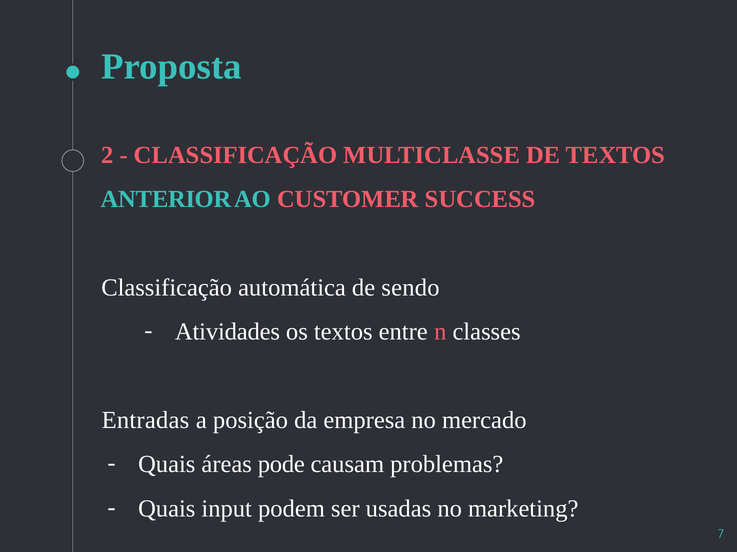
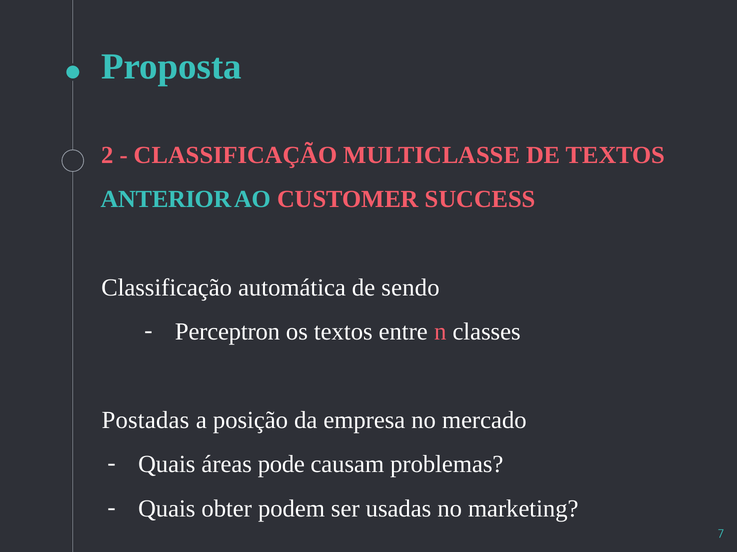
Atividades: Atividades -> Perceptron
Entradas: Entradas -> Postadas
input: input -> obter
